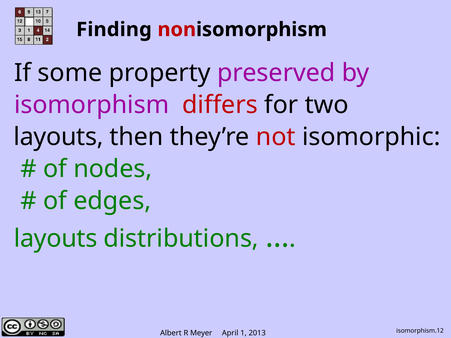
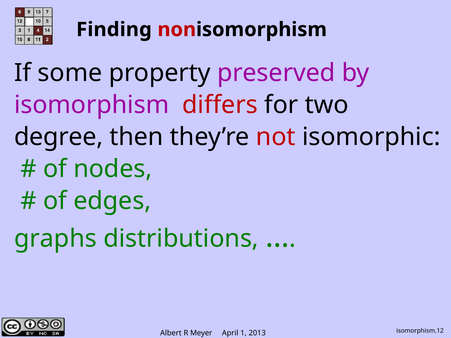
layouts at (59, 137): layouts -> degree
layouts at (56, 239): layouts -> graphs
